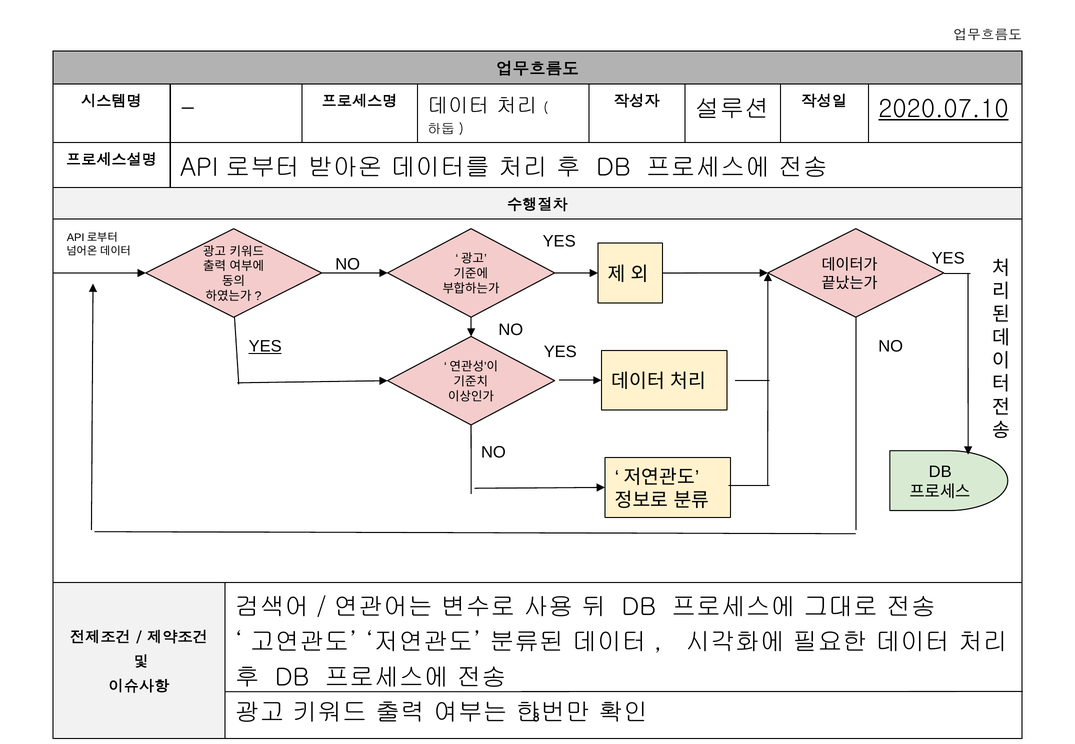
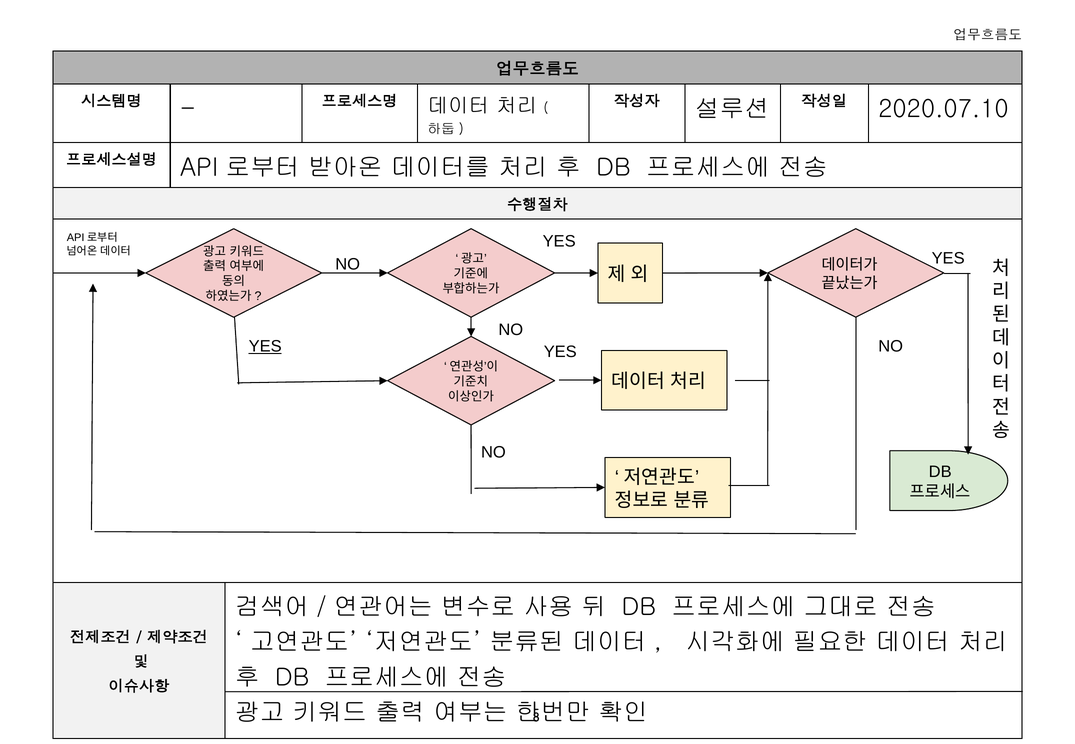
2020.07.10 underline: present -> none
